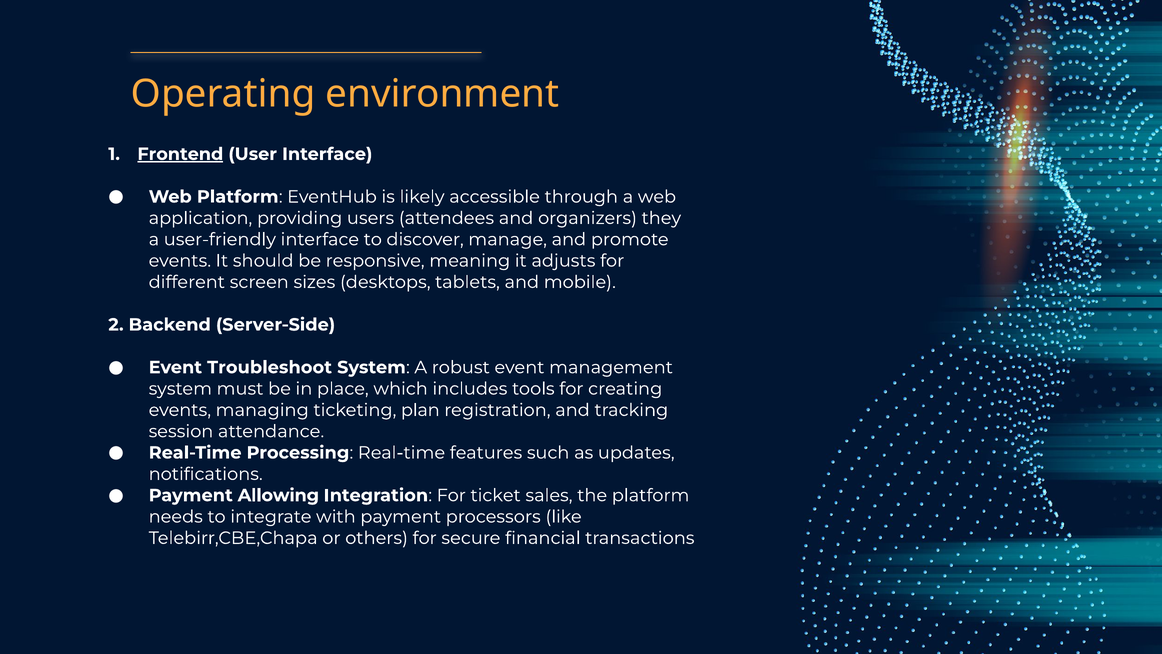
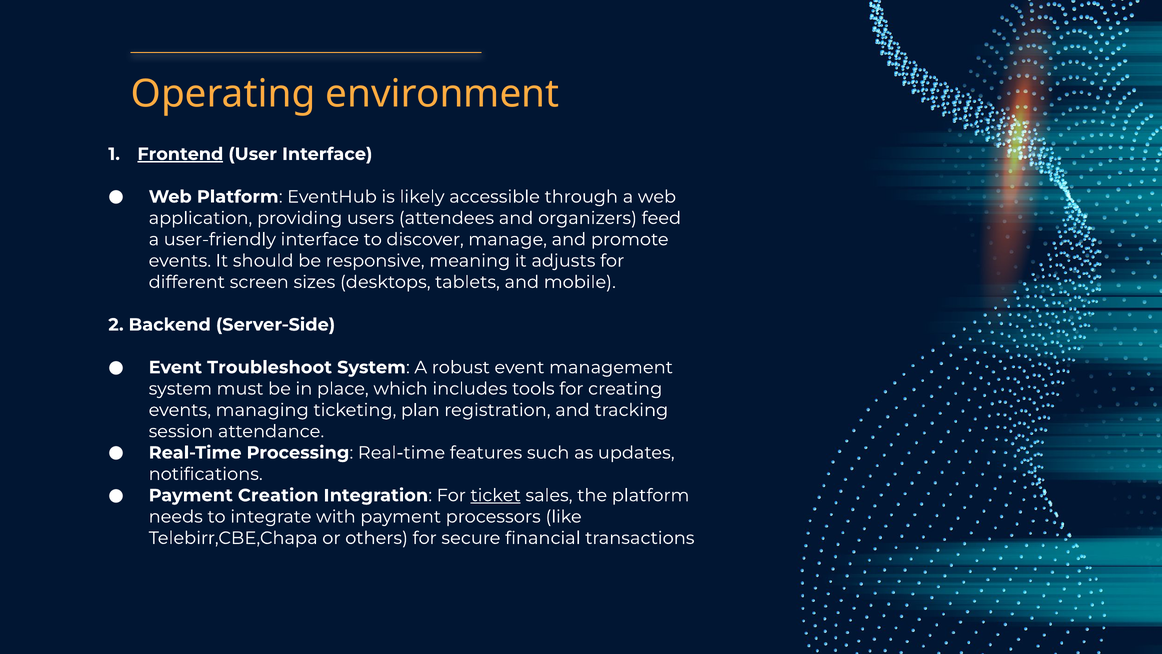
they: they -> feed
Allowing: Allowing -> Creation
ticket underline: none -> present
